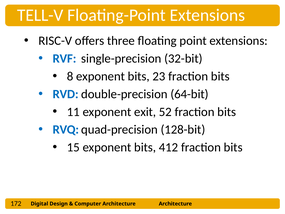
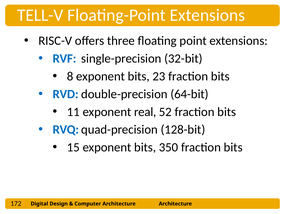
exit: exit -> real
412: 412 -> 350
